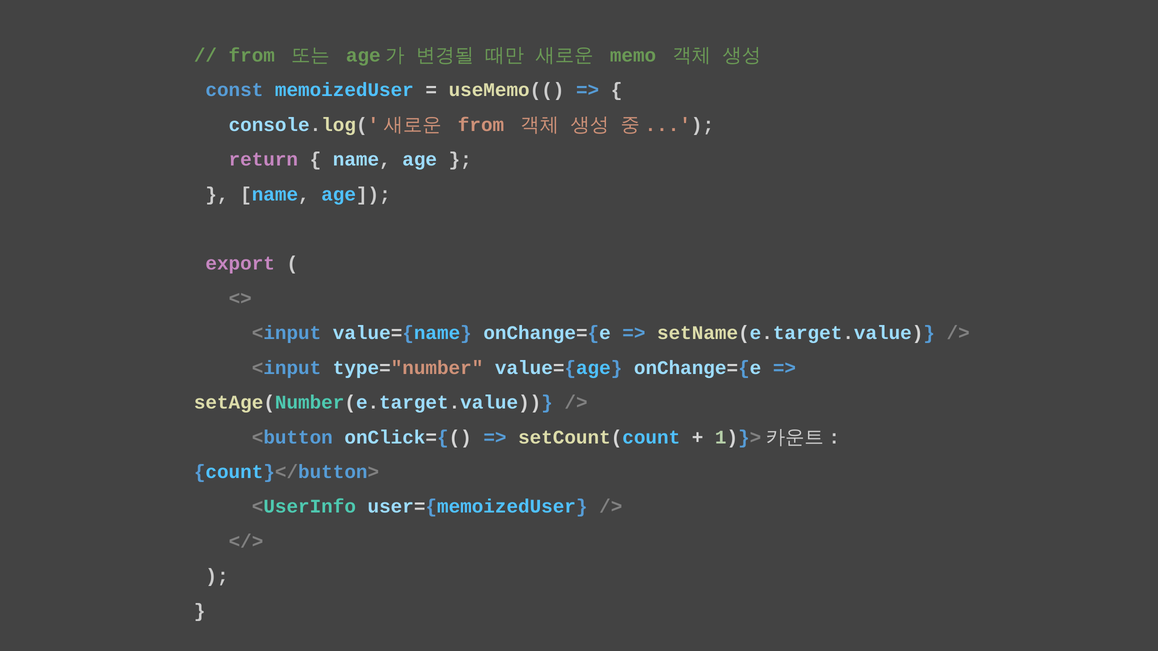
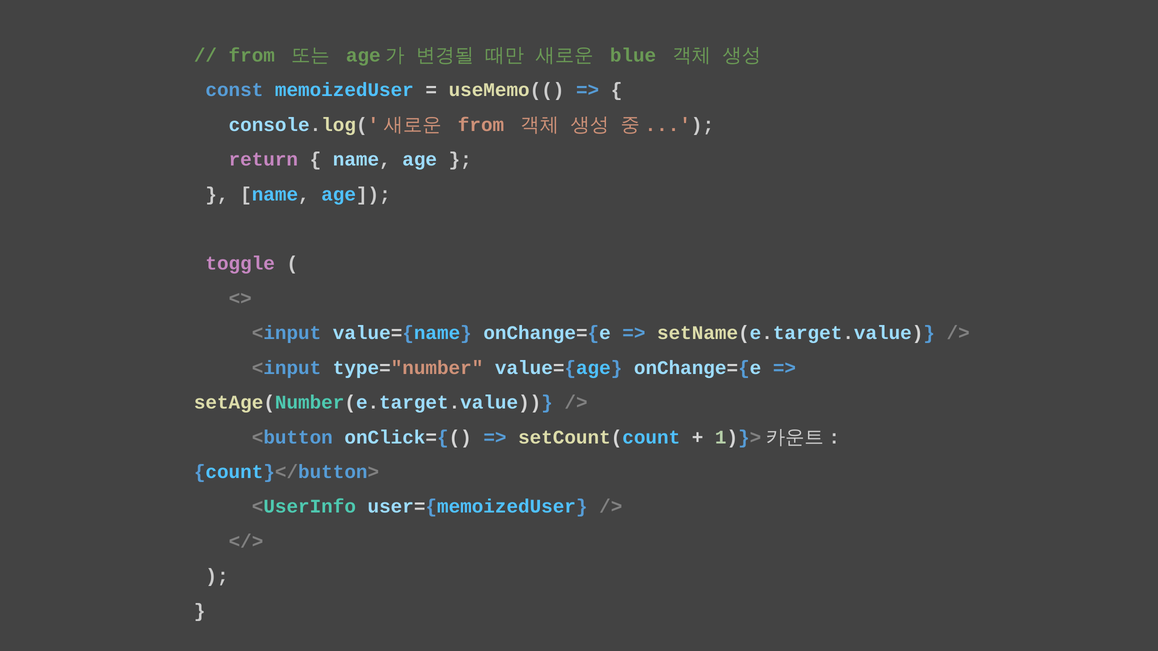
memo: memo -> blue
export: export -> toggle
